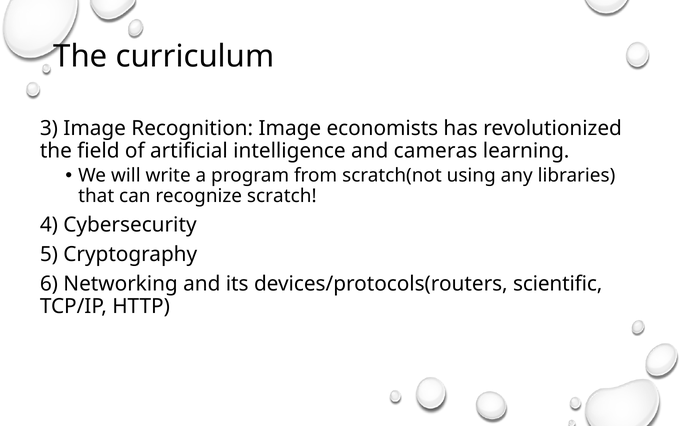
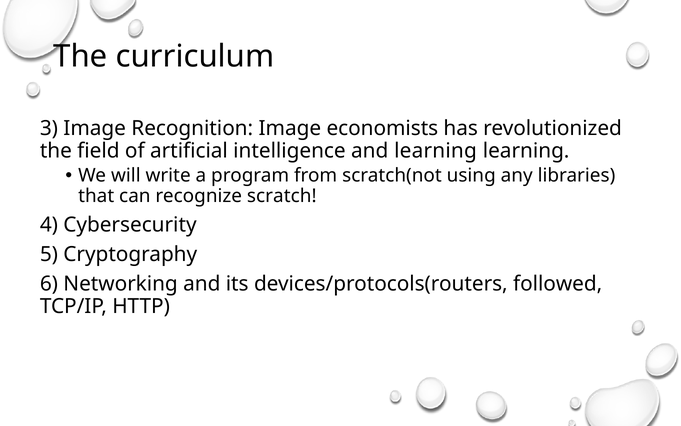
and cameras: cameras -> learning
scientific: scientific -> followed
